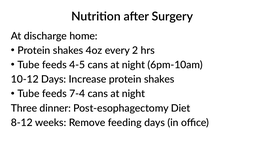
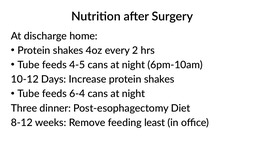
7-4: 7-4 -> 6-4
feeding days: days -> least
